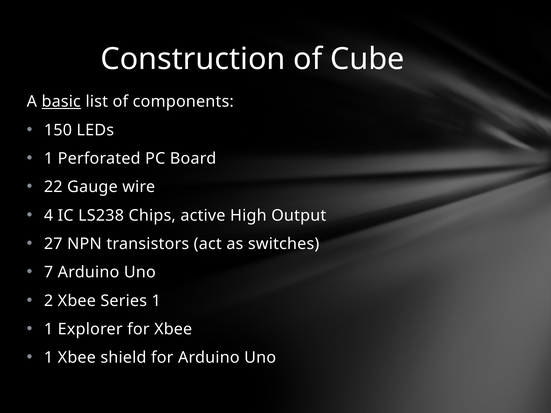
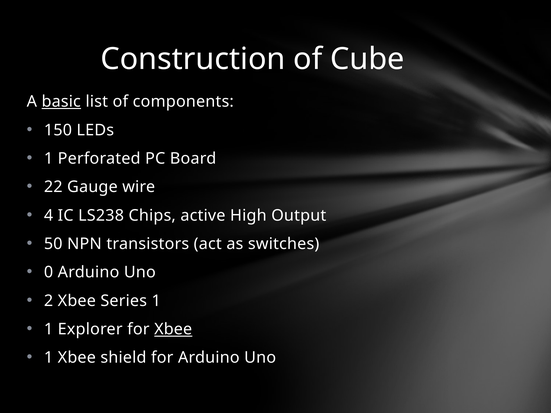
27: 27 -> 50
7: 7 -> 0
Xbee at (173, 329) underline: none -> present
